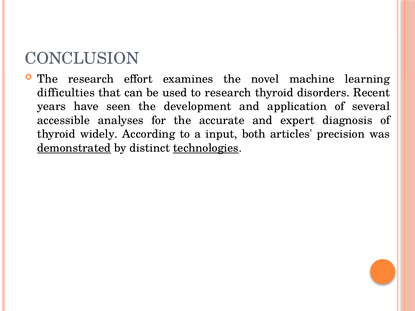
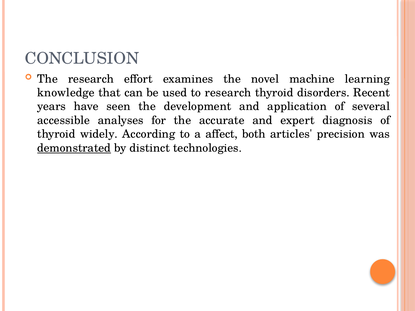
difficulties: difficulties -> knowledge
input: input -> affect
technologies underline: present -> none
